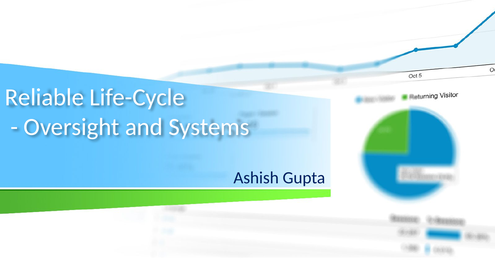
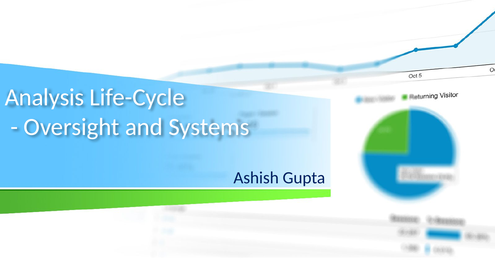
Reliable: Reliable -> Analysis
